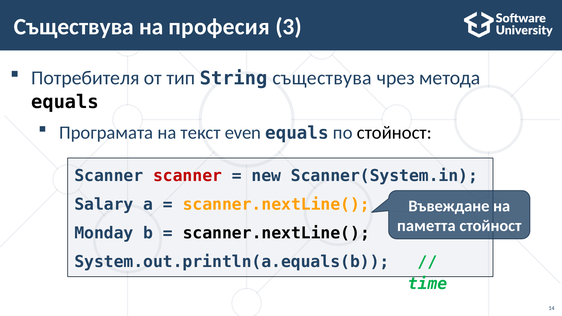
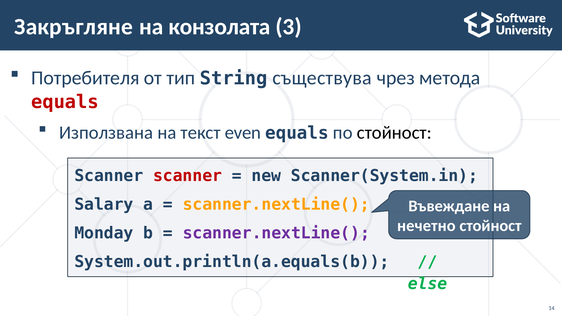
Съществува at (74, 27): Съществува -> Закръгляне
професия: професия -> конзолата
equals at (65, 102) colour: black -> red
Програмата: Програмата -> Използвана
паметта: паметта -> нечетно
scanner.nextLine( at (276, 233) colour: black -> purple
time: time -> else
